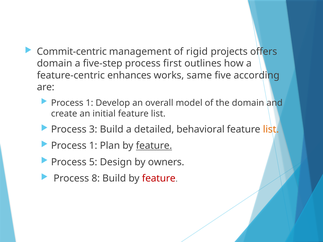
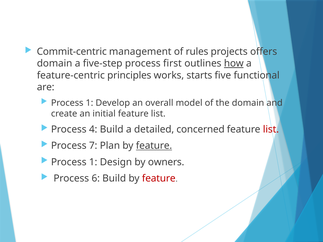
rigid: rigid -> rules
how underline: none -> present
enhances: enhances -> principles
same: same -> starts
according: according -> functional
3: 3 -> 4
behavioral: behavioral -> concerned
list at (271, 130) colour: orange -> red
1 at (93, 146): 1 -> 7
5 at (93, 162): 5 -> 1
8: 8 -> 6
